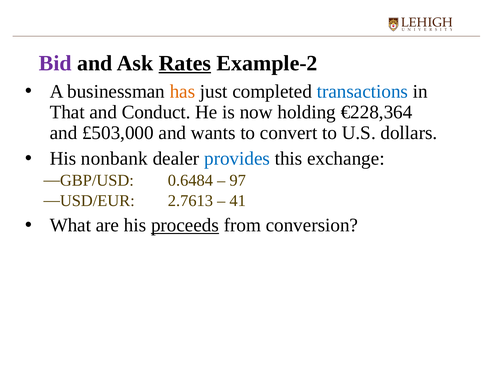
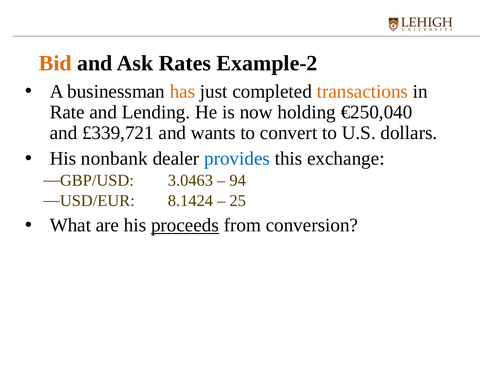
Bid colour: purple -> orange
Rates underline: present -> none
transactions colour: blue -> orange
That: That -> Rate
Conduct: Conduct -> Lending
€228,364: €228,364 -> €250,040
£503,000: £503,000 -> £339,721
0.6484: 0.6484 -> 3.0463
97: 97 -> 94
2.7613: 2.7613 -> 8.1424
41: 41 -> 25
